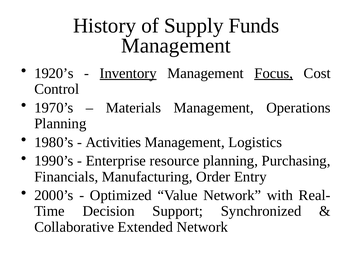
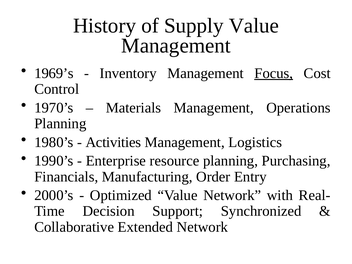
Supply Funds: Funds -> Value
1920’s: 1920’s -> 1969’s
Inventory underline: present -> none
